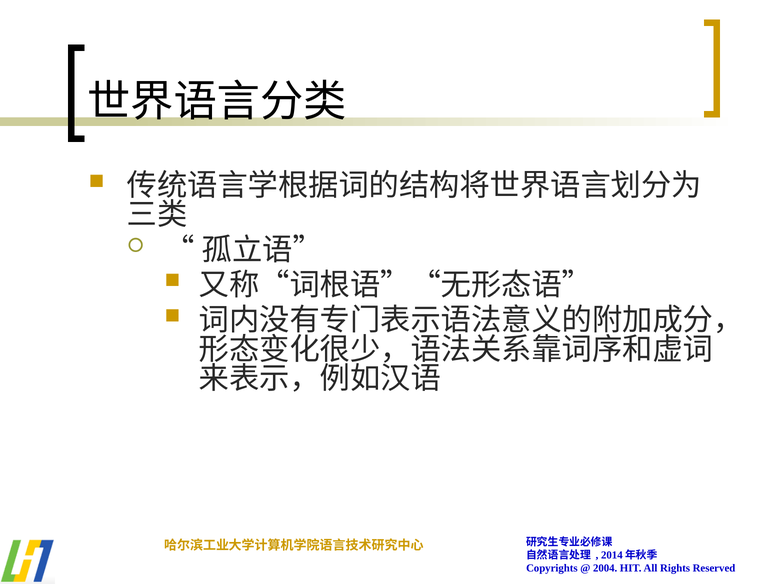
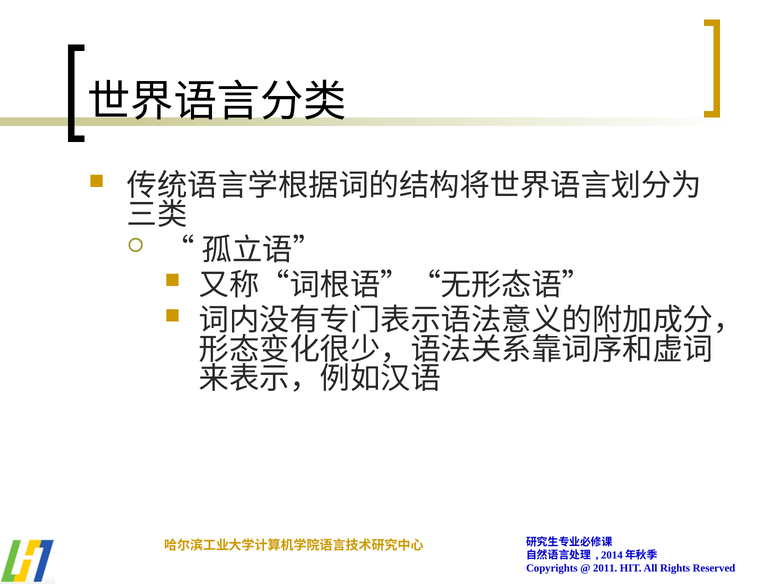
2004: 2004 -> 2011
